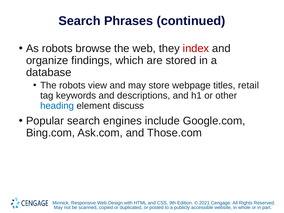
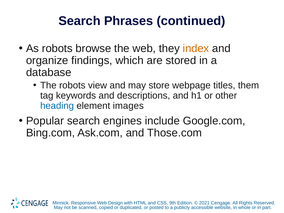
index colour: red -> orange
retail: retail -> them
discuss: discuss -> images
